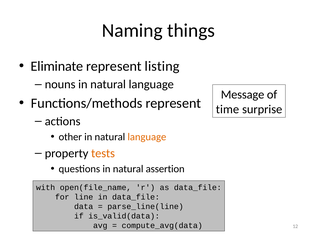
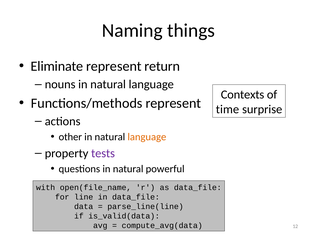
listing: listing -> return
Message: Message -> Contexts
tests colour: orange -> purple
assertion: assertion -> powerful
